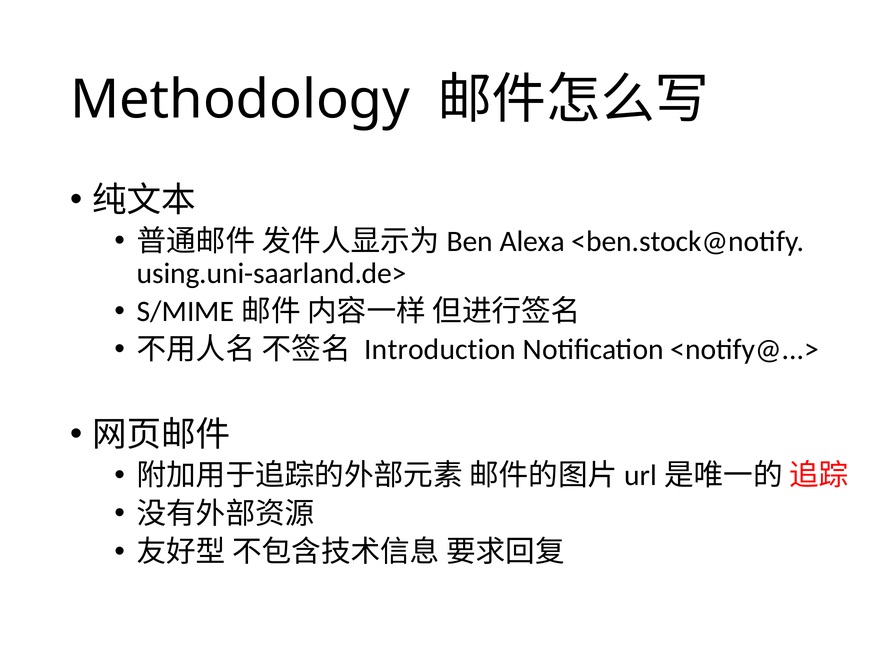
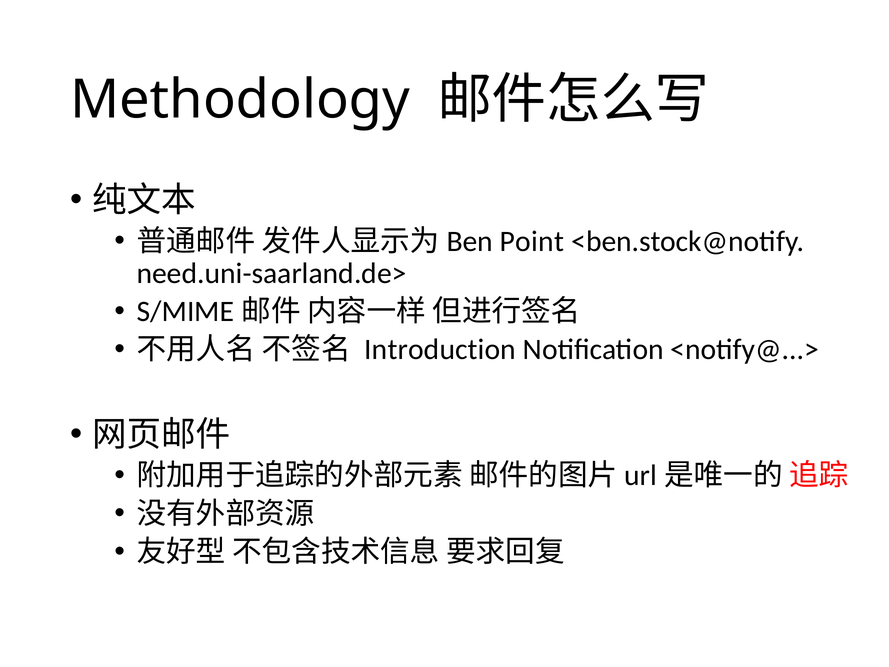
Alexa: Alexa -> Point
using.uni-saarland.de>: using.uni-saarland.de> -> need.uni-saarland.de>
